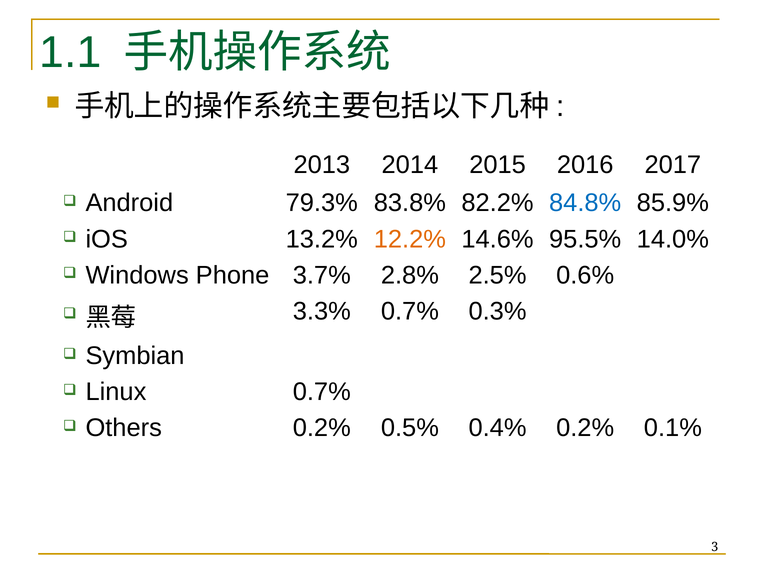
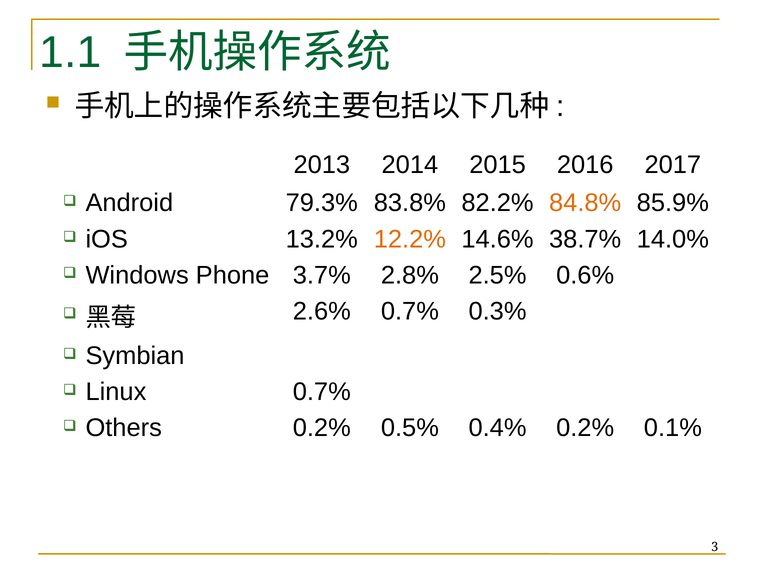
84.8% colour: blue -> orange
95.5%: 95.5% -> 38.7%
3.3%: 3.3% -> 2.6%
